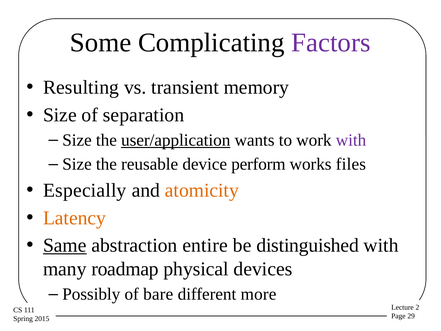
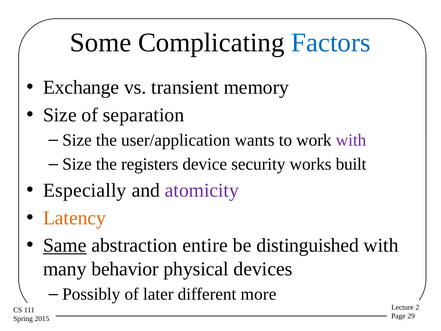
Factors colour: purple -> blue
Resulting: Resulting -> Exchange
user/application underline: present -> none
reusable: reusable -> registers
perform: perform -> security
files: files -> built
atomicity colour: orange -> purple
roadmap: roadmap -> behavior
bare: bare -> later
